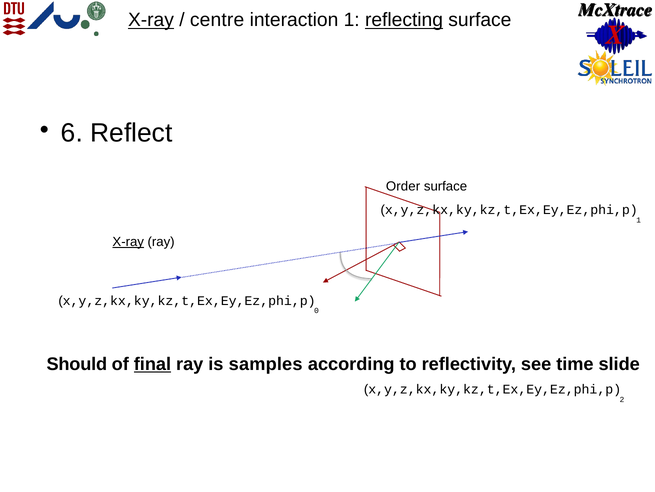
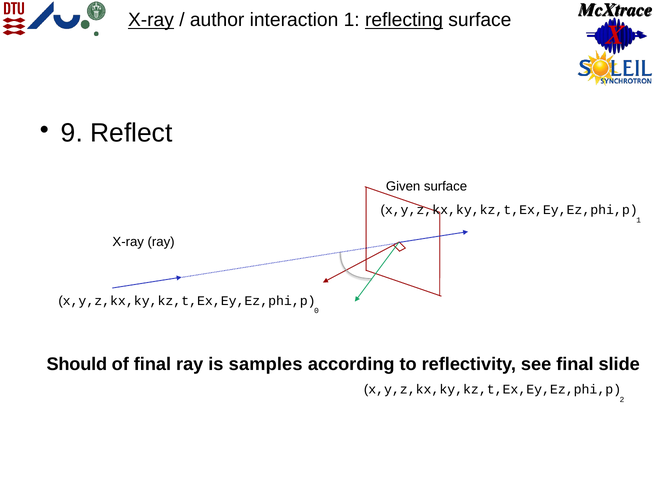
centre: centre -> author
6: 6 -> 9
Order: Order -> Given
X-ray at (128, 241) underline: present -> none
final at (152, 364) underline: present -> none
see time: time -> final
